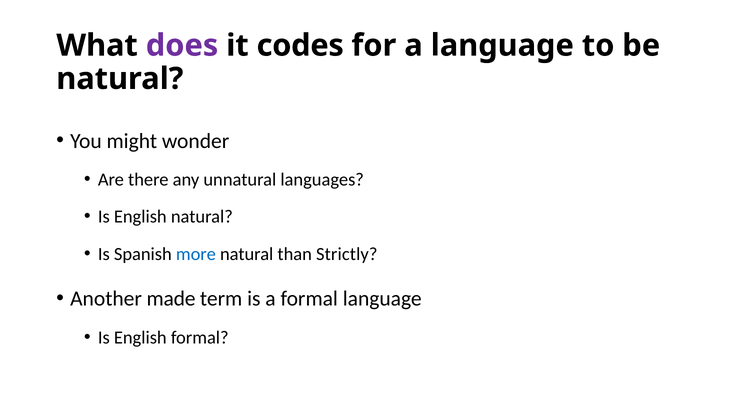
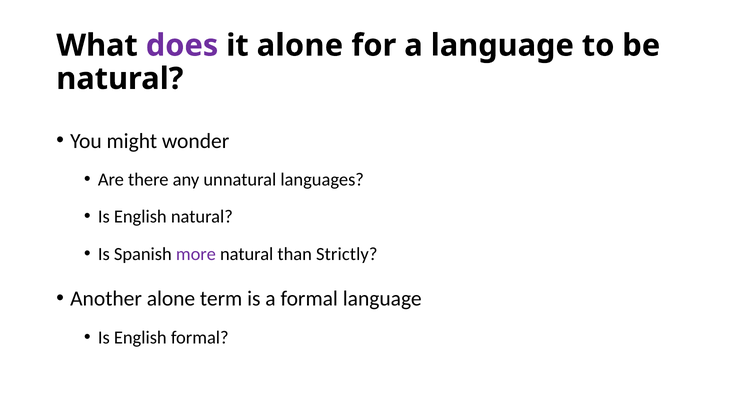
it codes: codes -> alone
more colour: blue -> purple
Another made: made -> alone
